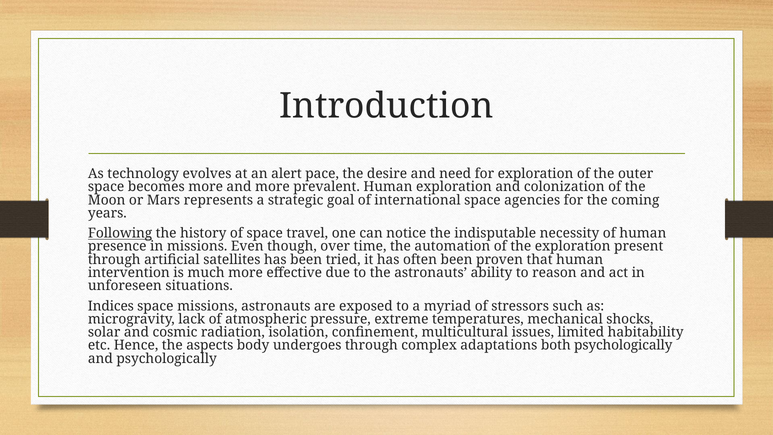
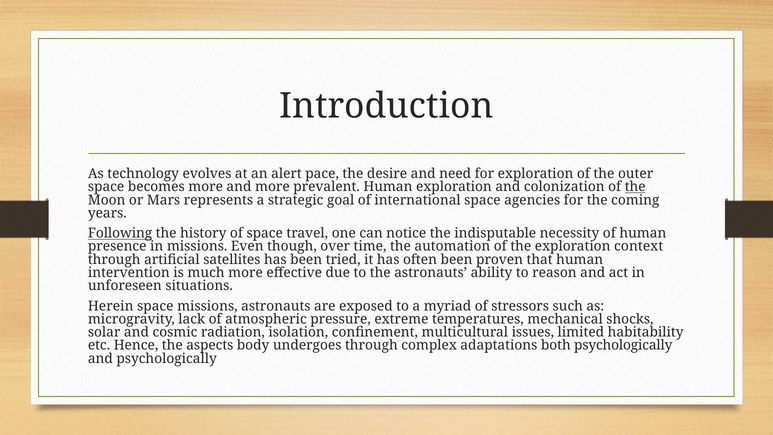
the at (635, 187) underline: none -> present
present: present -> context
Indices: Indices -> Herein
